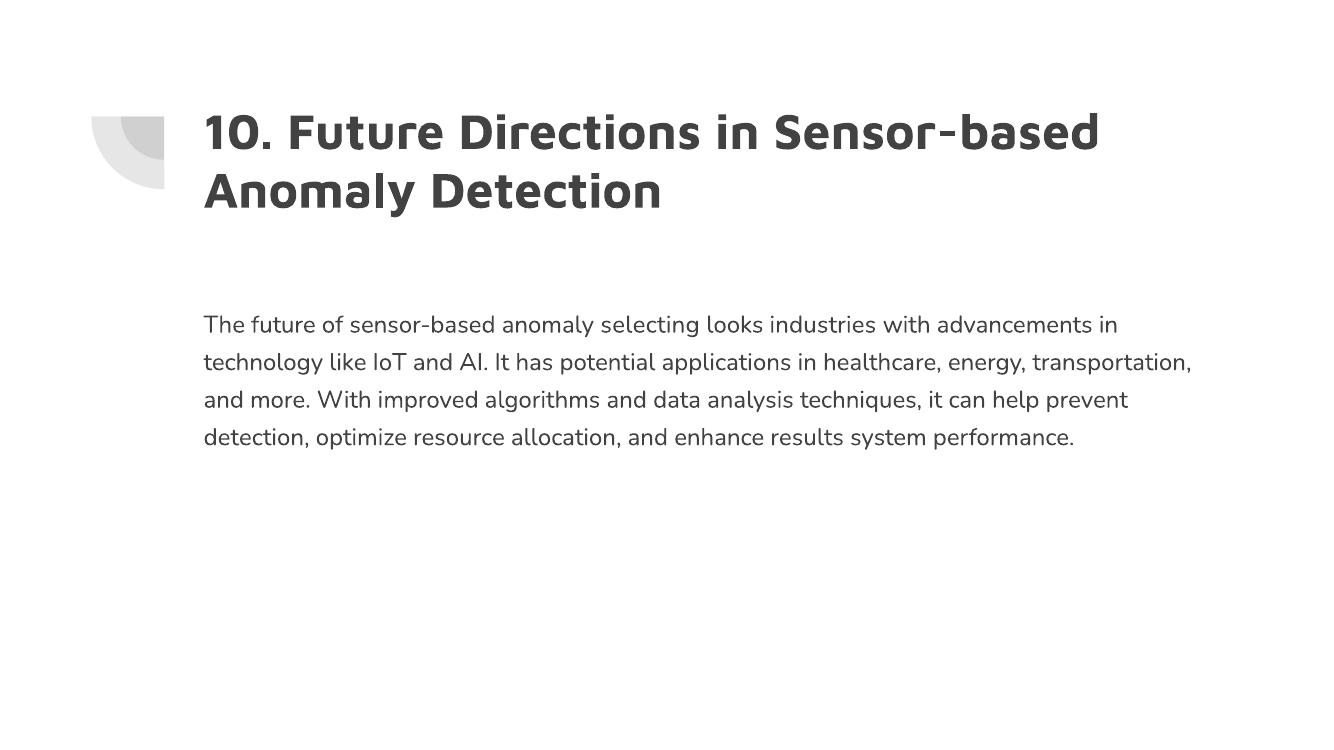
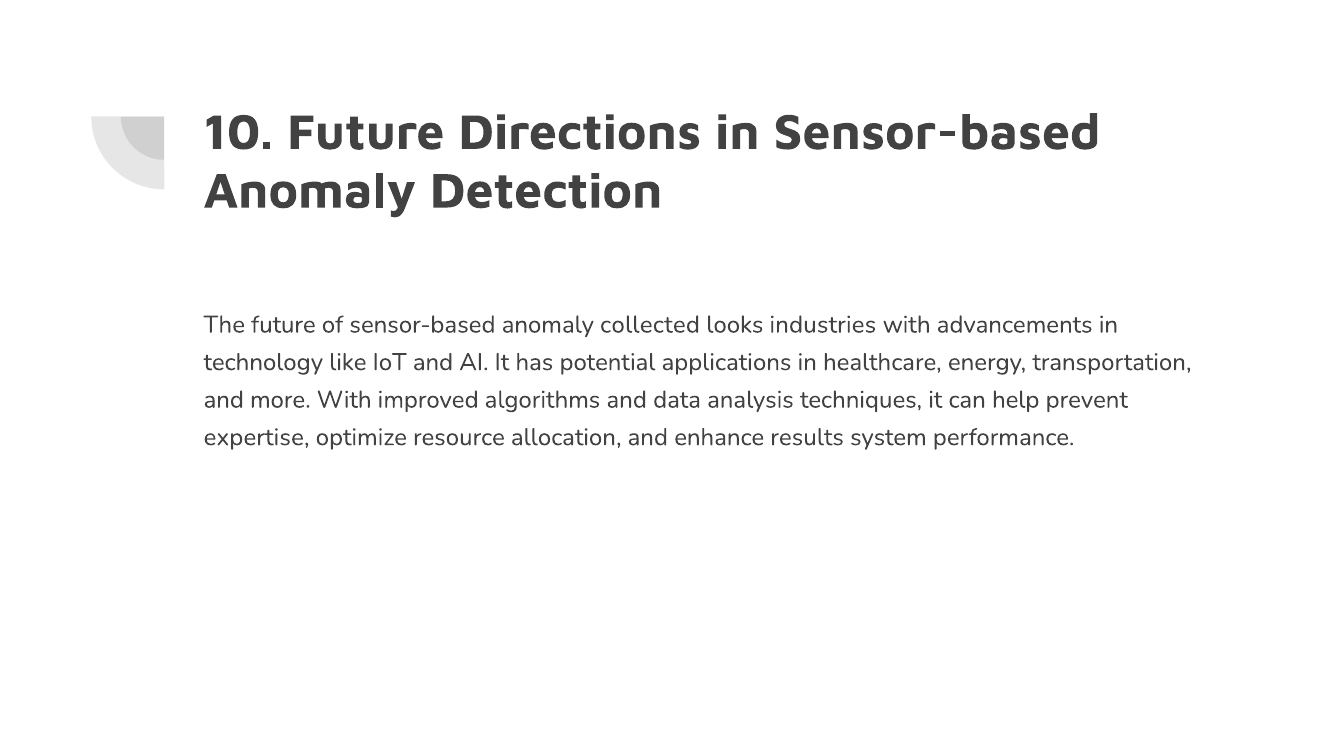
selecting: selecting -> collected
detection at (257, 437): detection -> expertise
